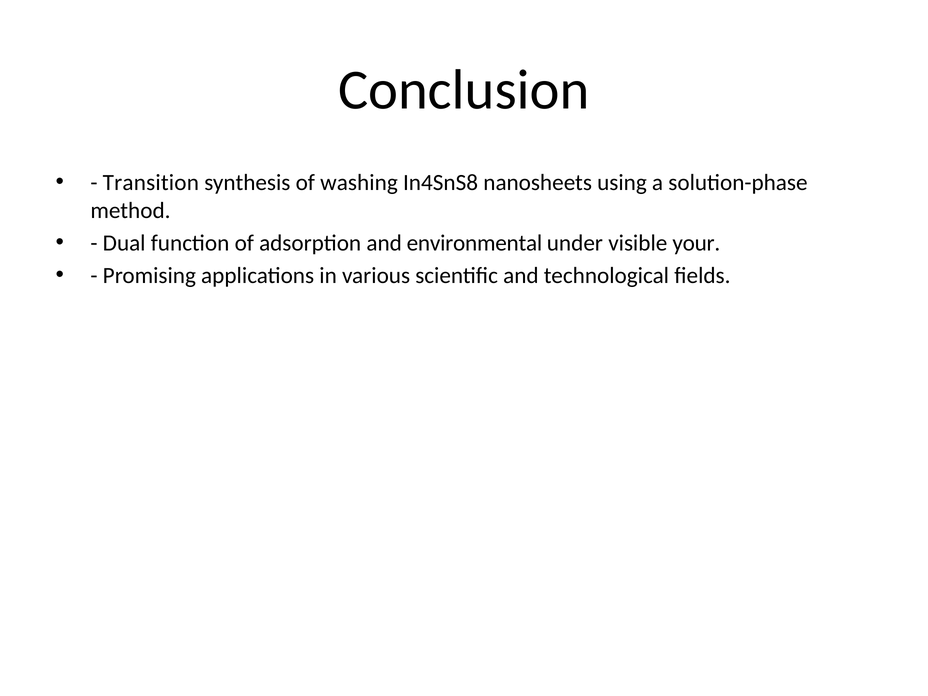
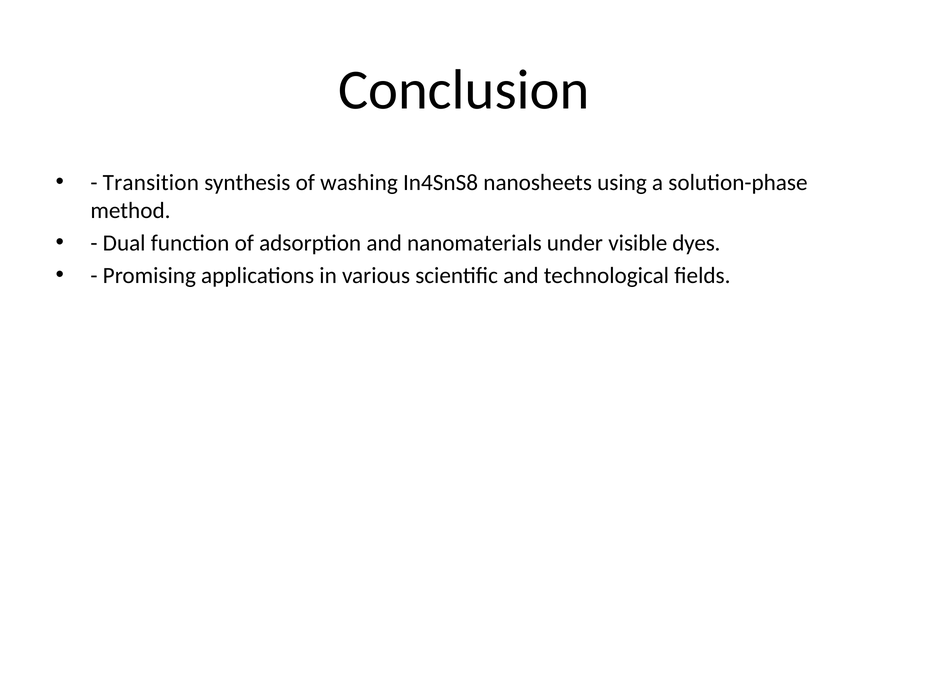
environmental: environmental -> nanomaterials
your: your -> dyes
